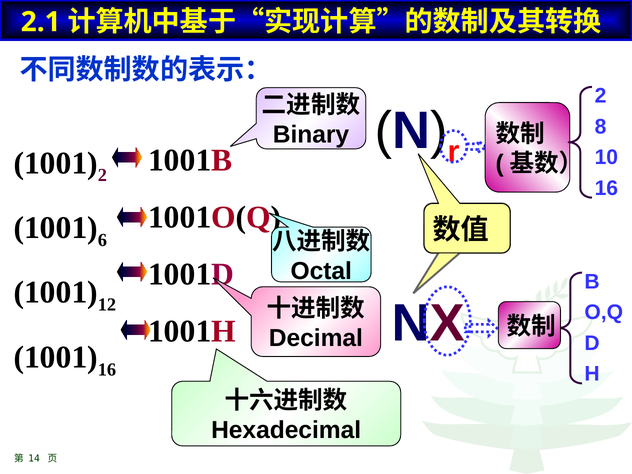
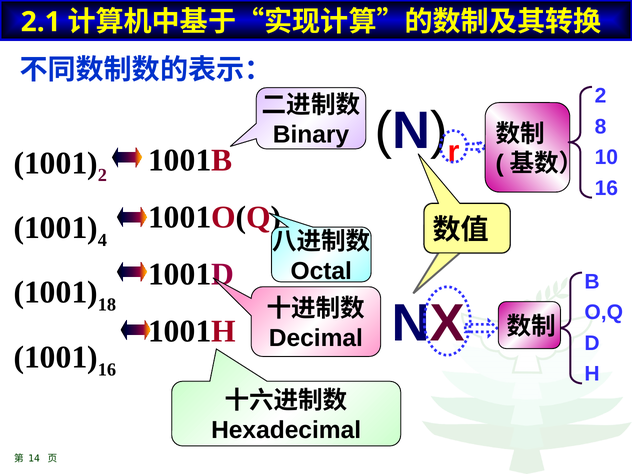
6: 6 -> 4
12: 12 -> 18
